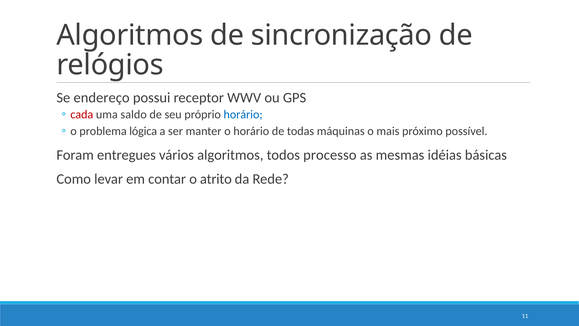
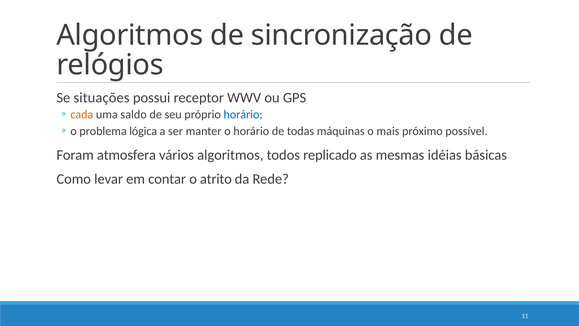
endereço: endereço -> situações
cada colour: red -> orange
entregues: entregues -> atmosfera
processo: processo -> replicado
